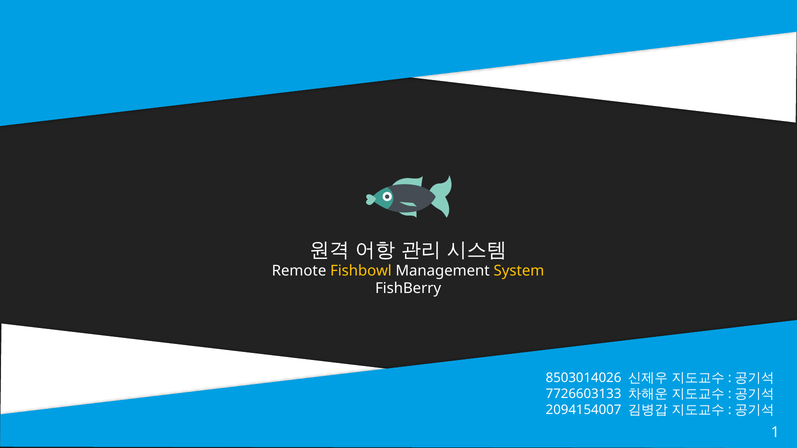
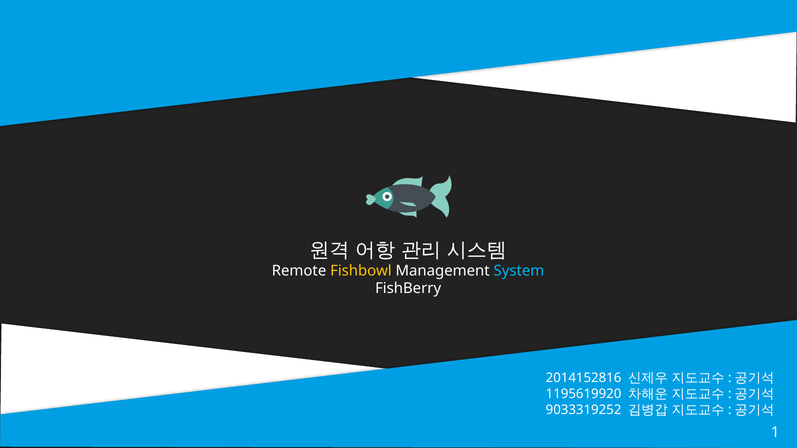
System colour: yellow -> light blue
8503014026: 8503014026 -> 2014152816
7726603133: 7726603133 -> 1195619920
2094154007: 2094154007 -> 9033319252
